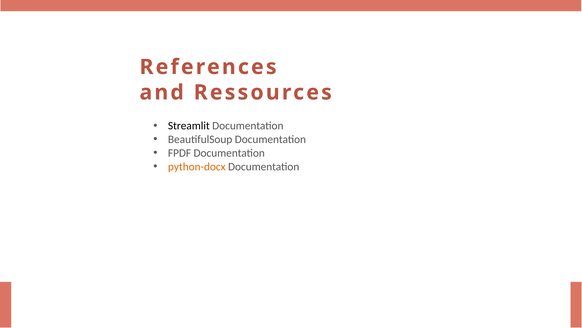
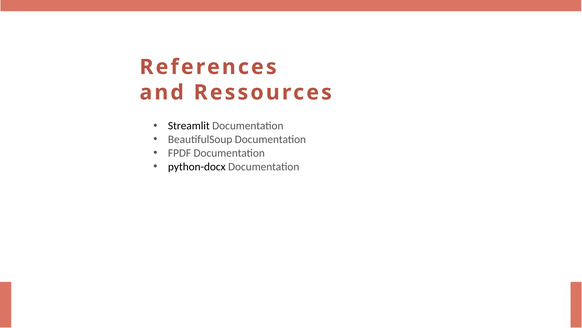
python-docx colour: orange -> black
